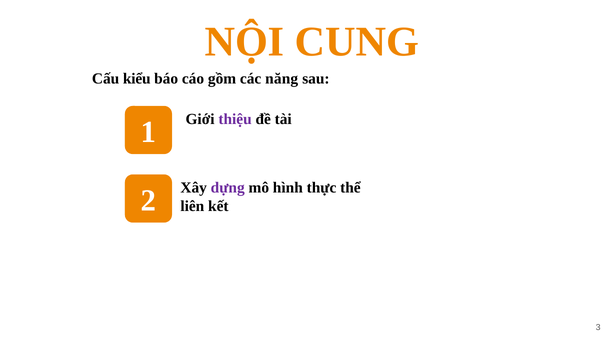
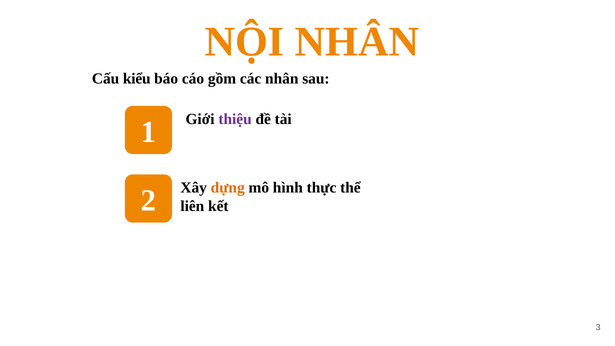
NỘI CUNG: CUNG -> NHÂN
các năng: năng -> nhân
dựng colour: purple -> orange
